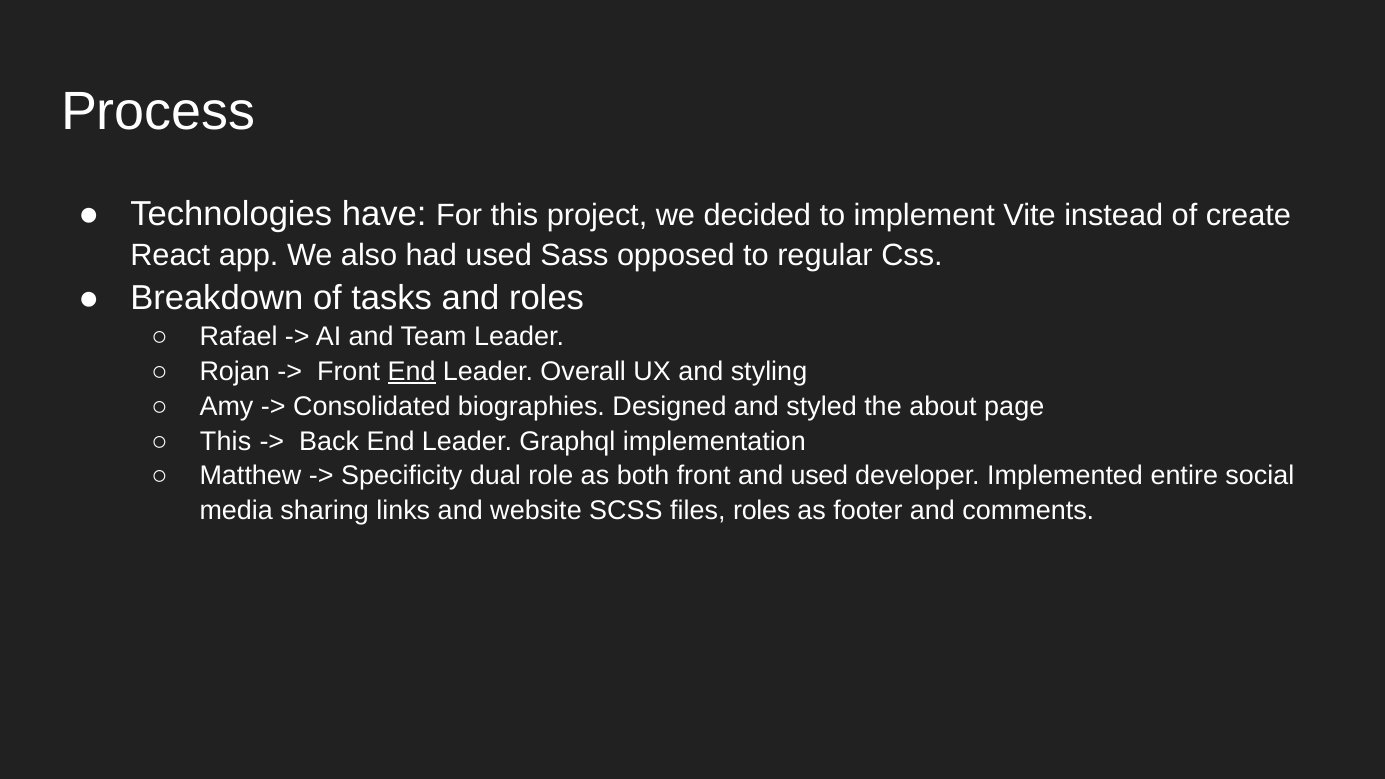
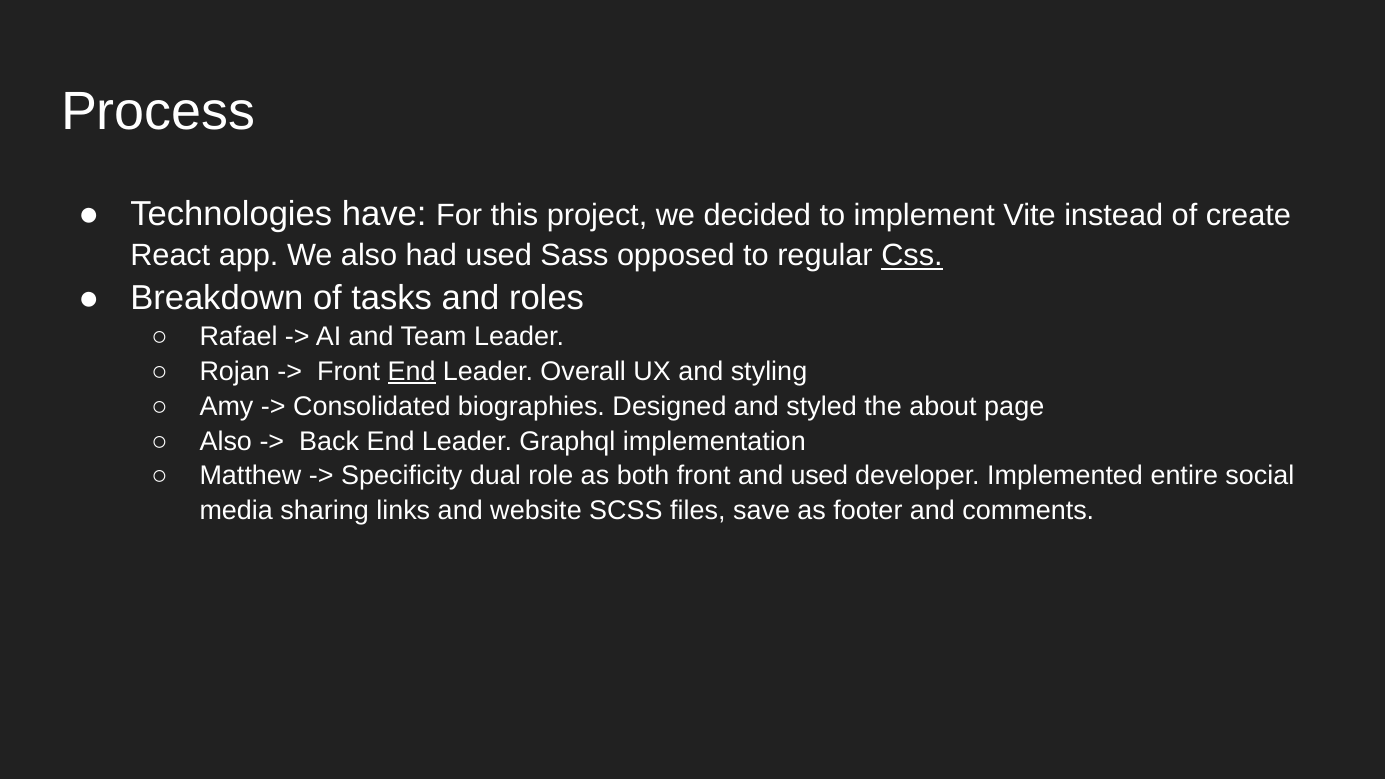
Css underline: none -> present
This at (226, 441): This -> Also
files roles: roles -> save
